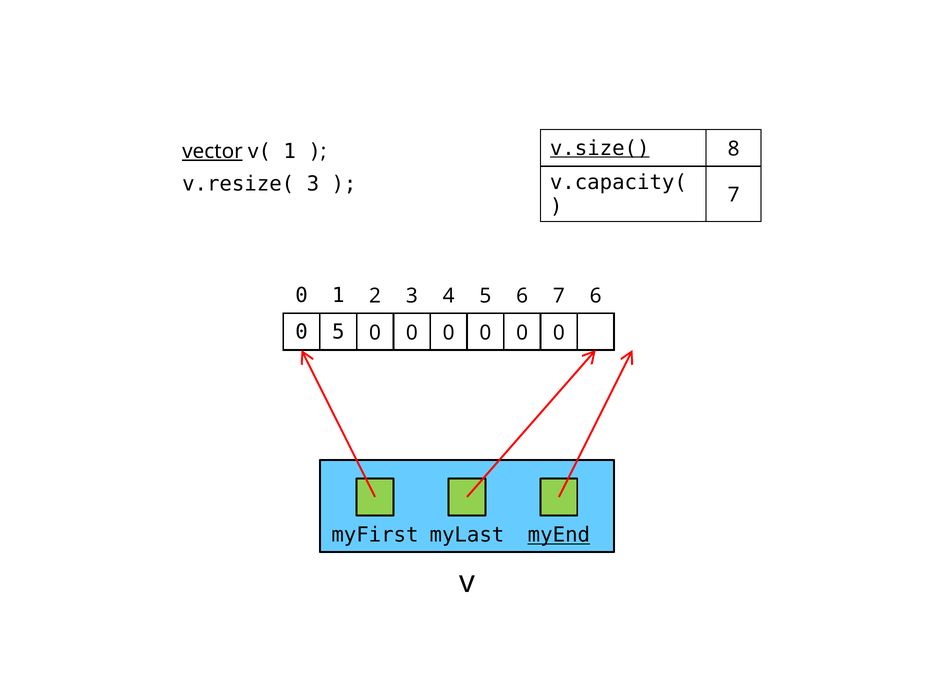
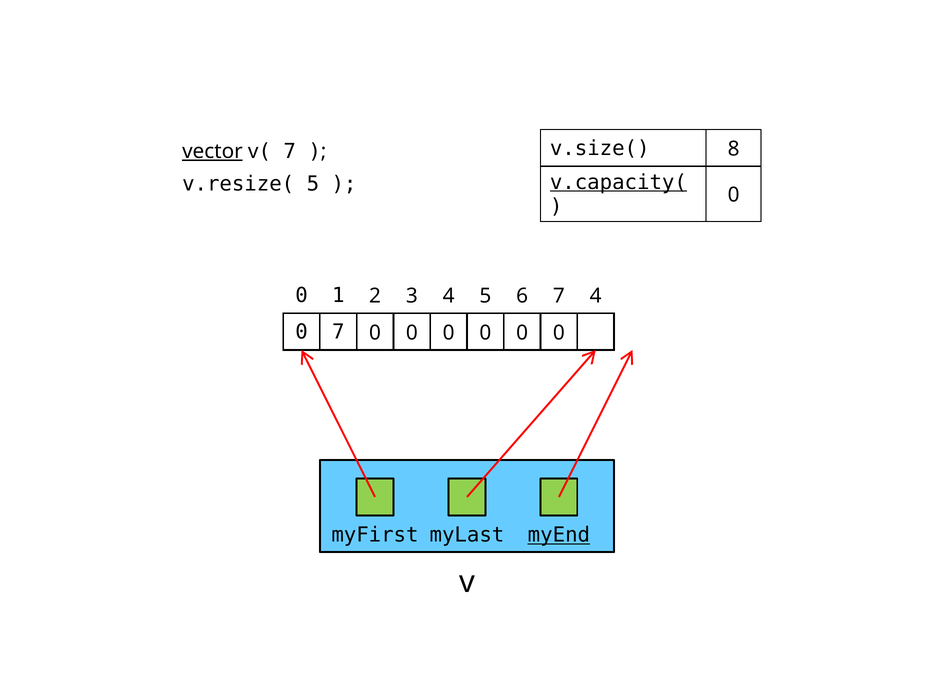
v.size( underline: present -> none
1 at (290, 151): 1 -> 7
v.capacity( underline: none -> present
v.resize( 3: 3 -> 5
7 at (734, 195): 7 -> 0
7 6: 6 -> 4
0 5: 5 -> 7
